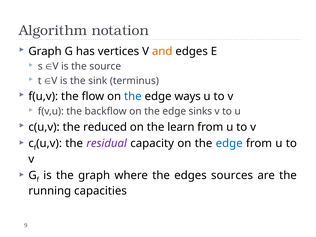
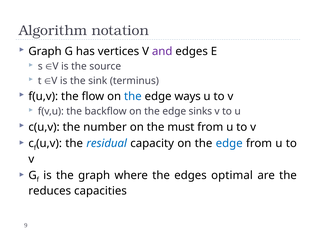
and colour: orange -> purple
reduced: reduced -> number
learn: learn -> must
residual colour: purple -> blue
sources: sources -> optimal
running: running -> reduces
